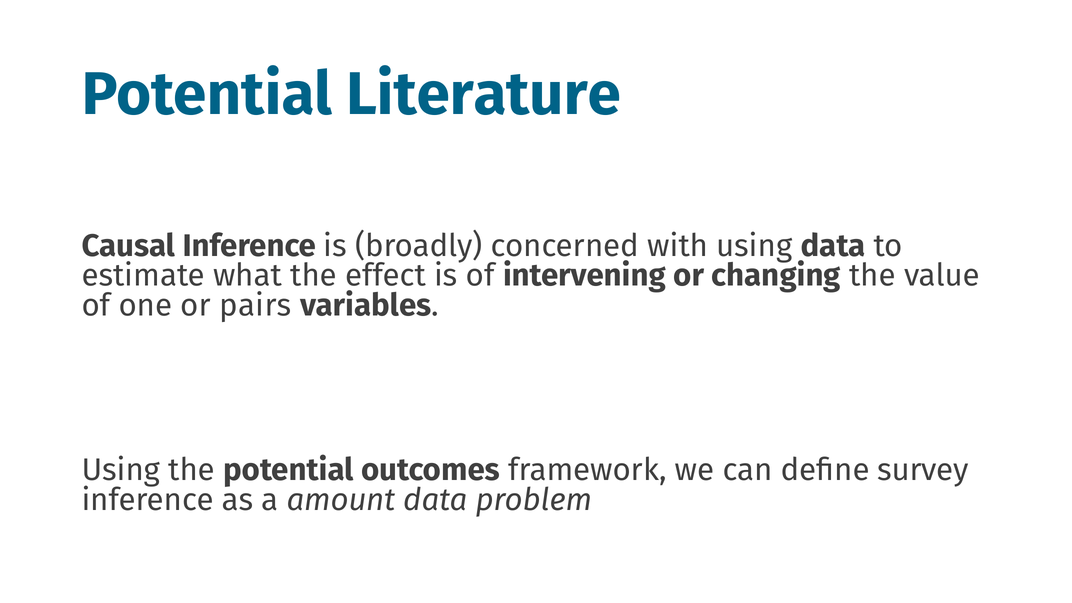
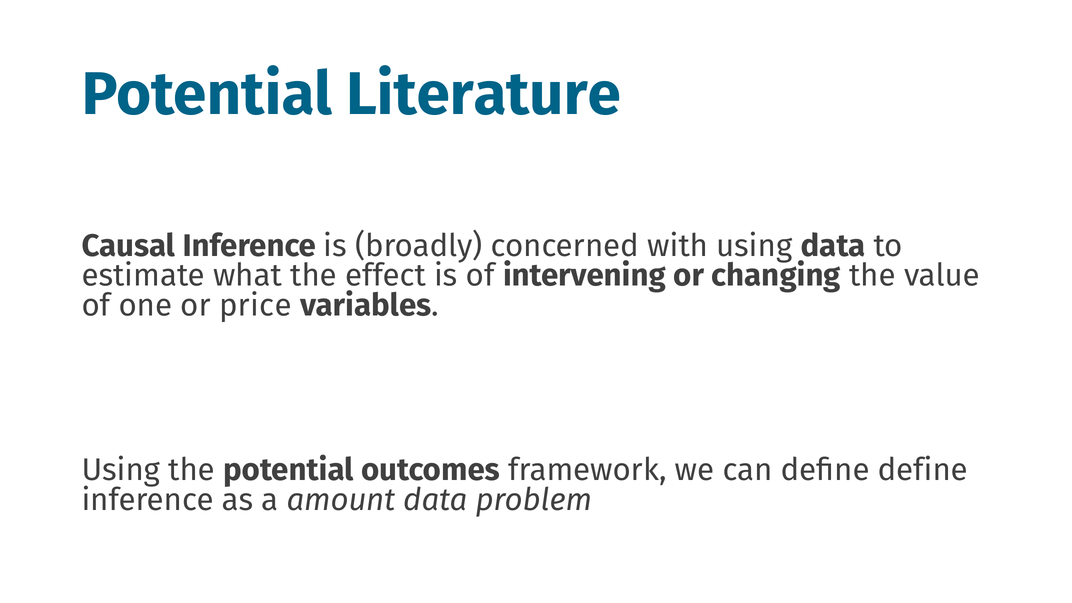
pairs: pairs -> price
define survey: survey -> define
